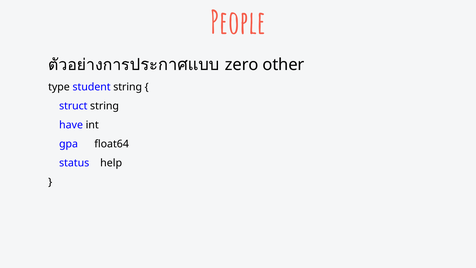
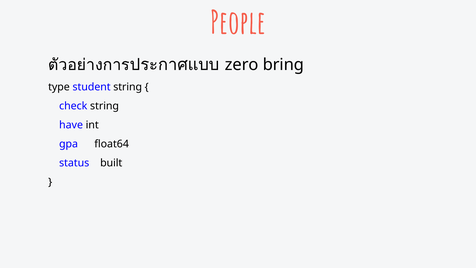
other: other -> bring
struct: struct -> check
help: help -> built
